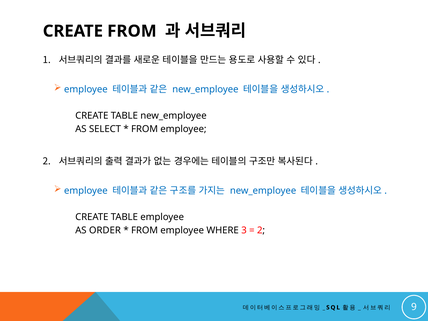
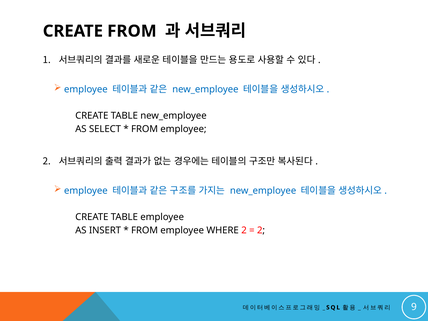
ORDER: ORDER -> INSERT
WHERE 3: 3 -> 2
